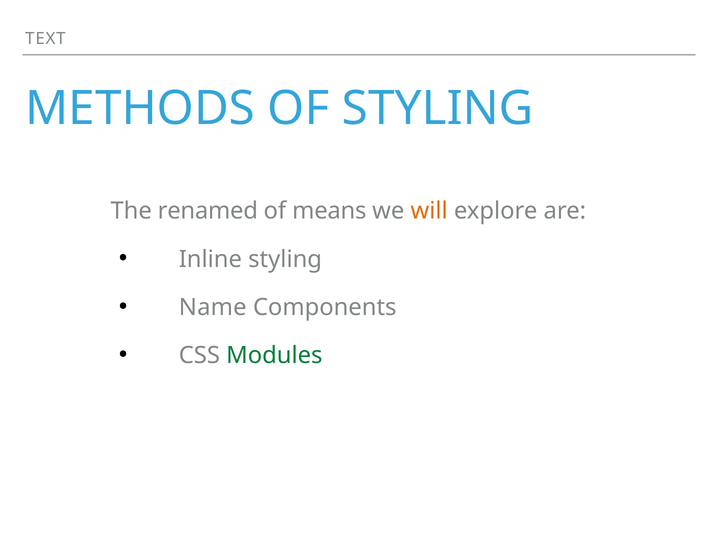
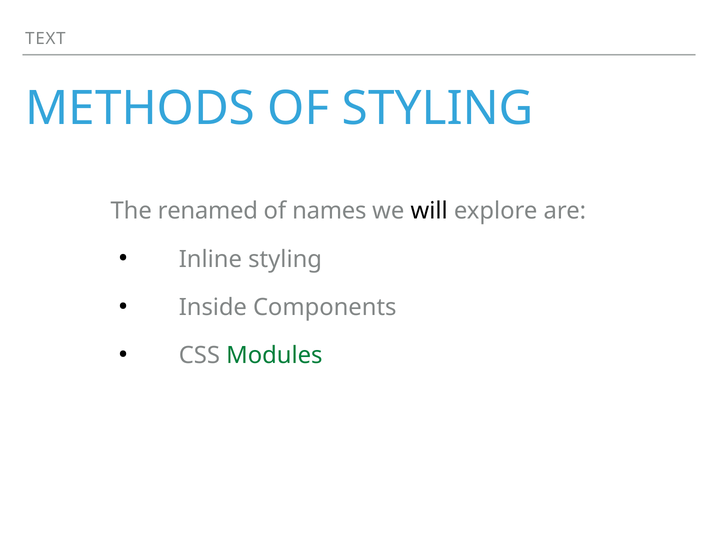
means: means -> names
will colour: orange -> black
Name: Name -> Inside
